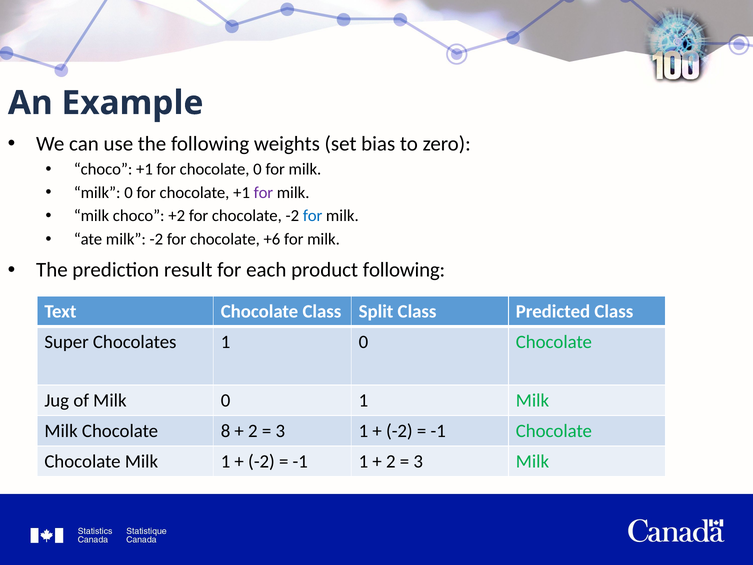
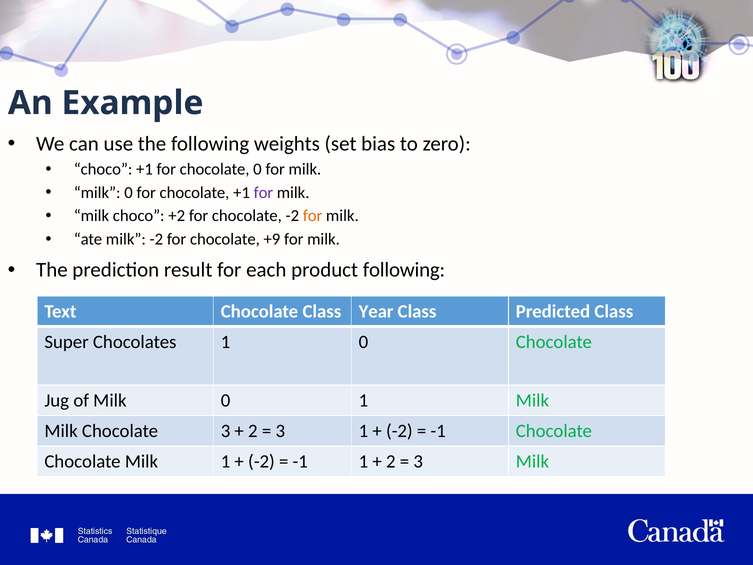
for at (313, 216) colour: blue -> orange
+6: +6 -> +9
Split: Split -> Year
Chocolate 8: 8 -> 3
